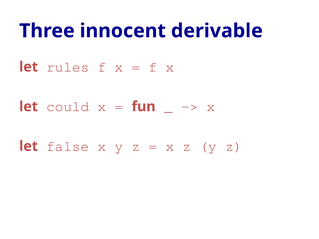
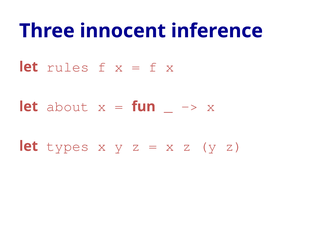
derivable: derivable -> inference
could: could -> about
false: false -> types
